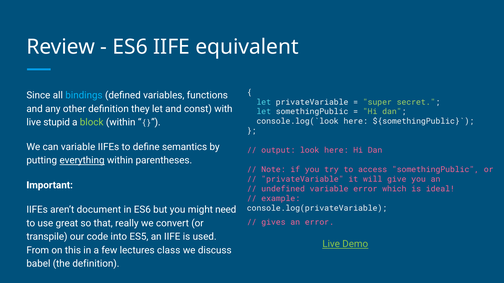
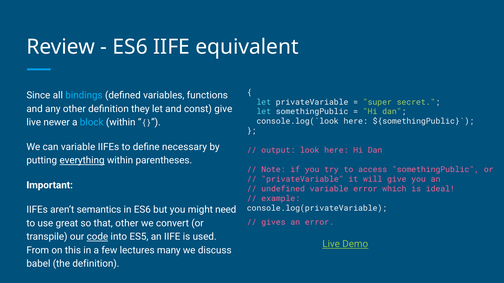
const with: with -> give
stupid: stupid -> newer
block colour: light green -> light blue
semantics: semantics -> necessary
document: document -> semantics
that really: really -> other
code underline: none -> present
class: class -> many
